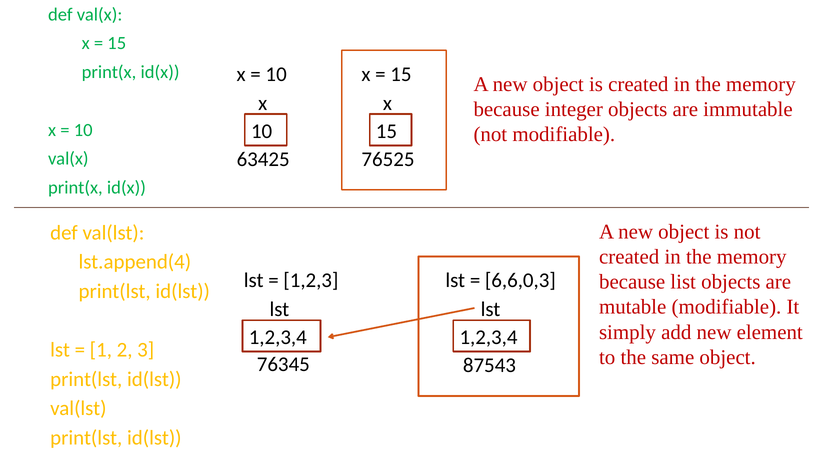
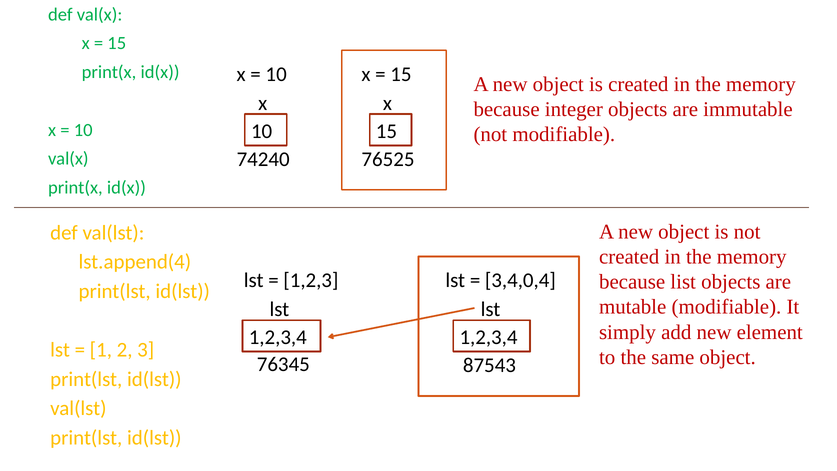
63425: 63425 -> 74240
6,6,0,3: 6,6,0,3 -> 3,4,0,4
